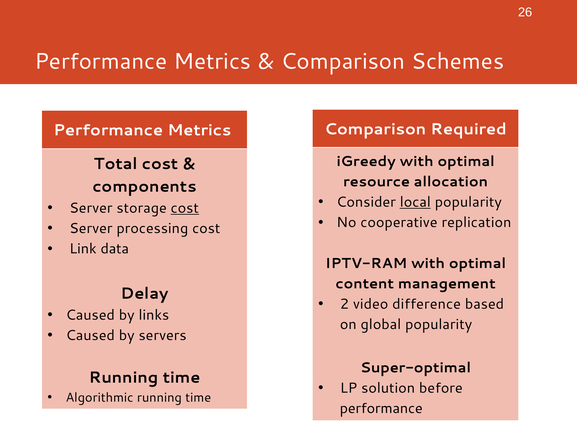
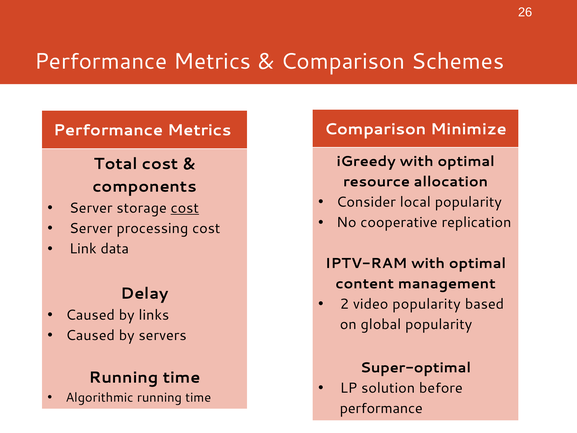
Required: Required -> Minimize
local underline: present -> none
video difference: difference -> popularity
